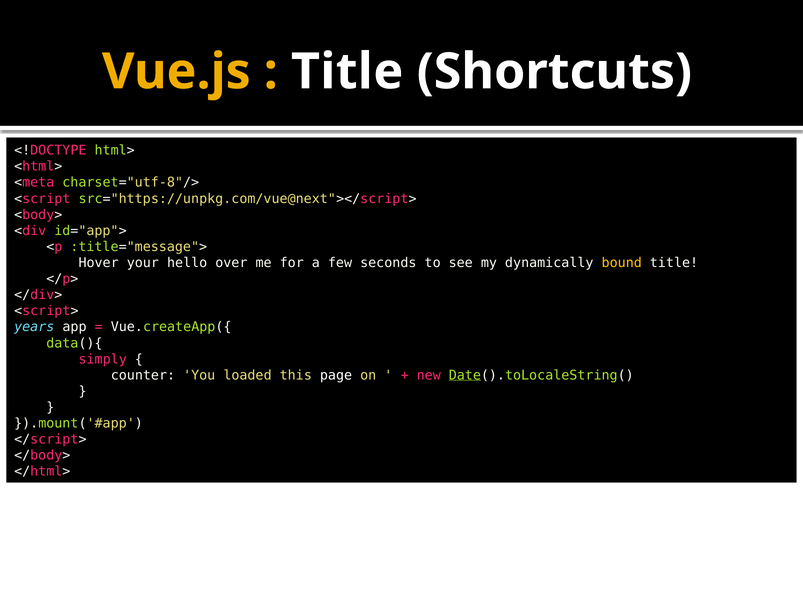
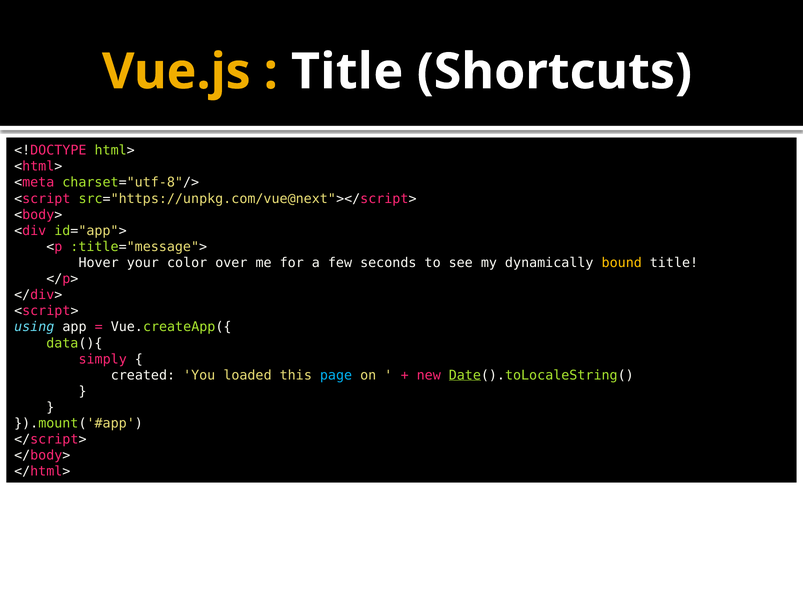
hello: hello -> color
years: years -> using
counter: counter -> created
page colour: white -> light blue
